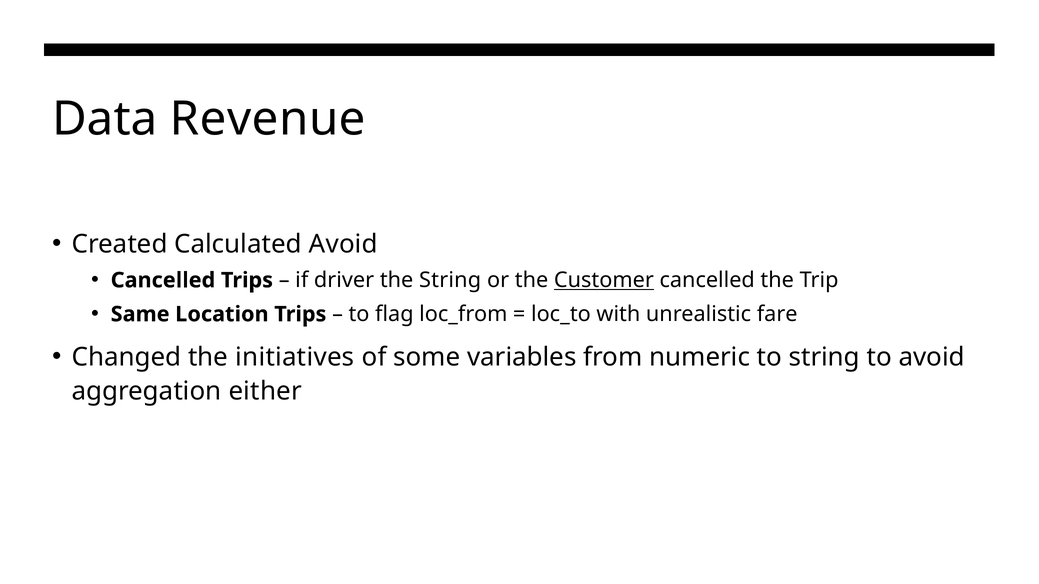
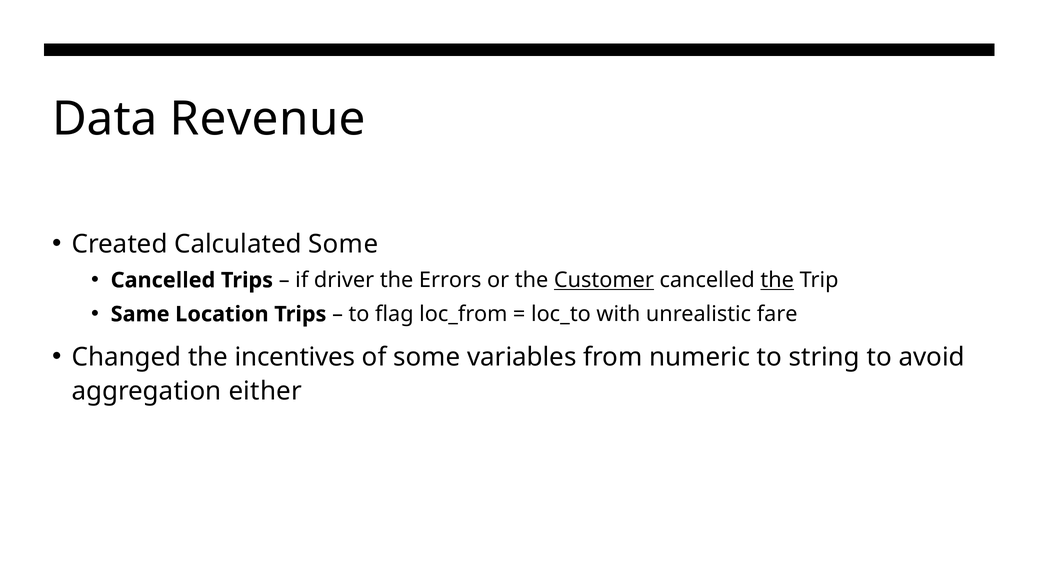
Calculated Avoid: Avoid -> Some
the String: String -> Errors
the at (777, 280) underline: none -> present
initiatives: initiatives -> incentives
